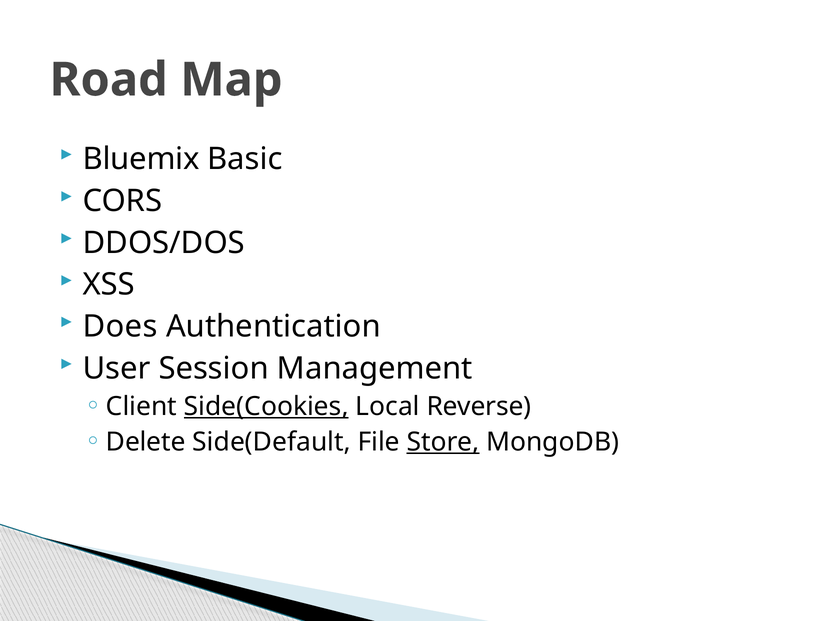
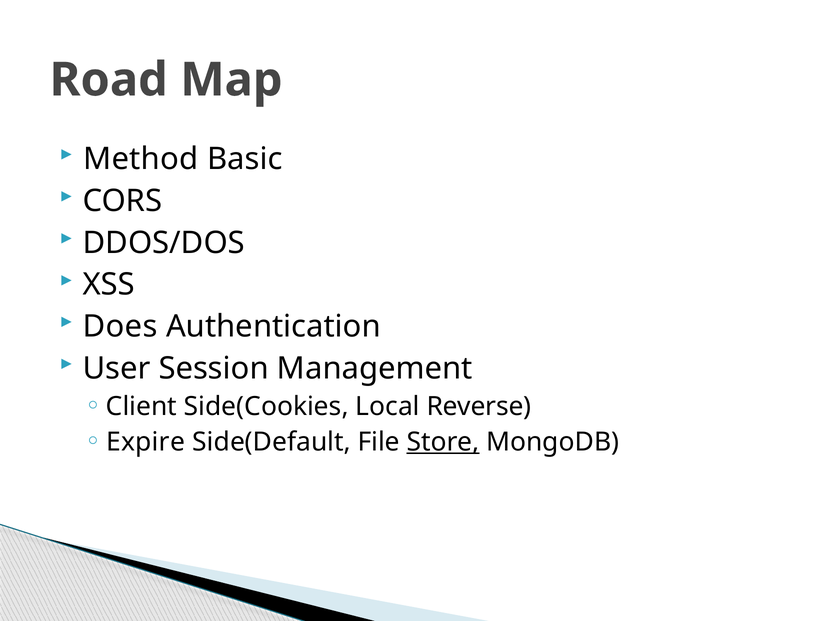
Bluemix: Bluemix -> Method
Side(Cookies underline: present -> none
Delete: Delete -> Expire
